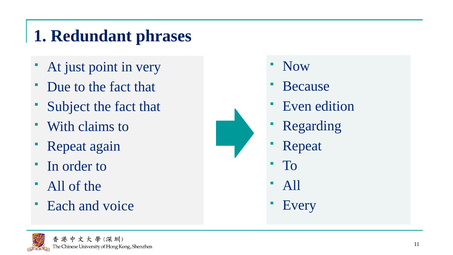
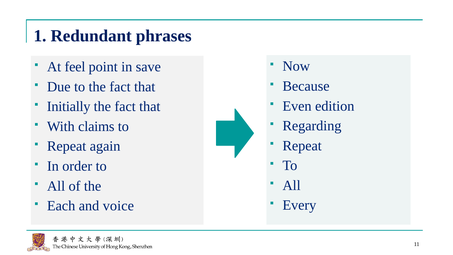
just: just -> feel
very: very -> save
Subject: Subject -> Initially
